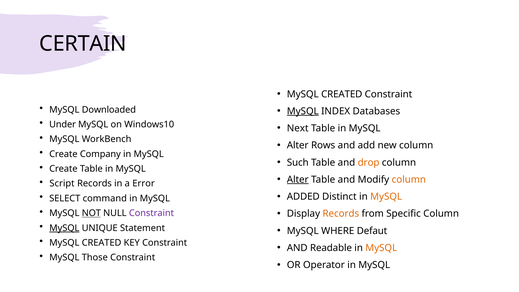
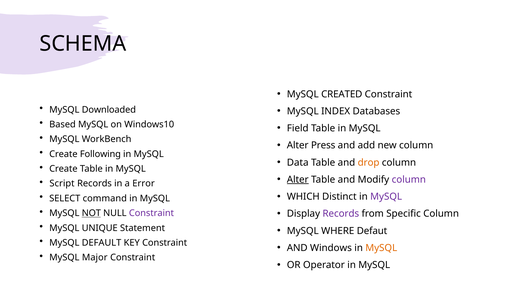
CERTAIN: CERTAIN -> SCHEMA
MySQL at (303, 111) underline: present -> none
Under: Under -> Based
Next: Next -> Field
Rows: Rows -> Press
Company: Company -> Following
Such: Such -> Data
column at (409, 180) colour: orange -> purple
ADDED: ADDED -> WHICH
MySQL at (386, 197) colour: orange -> purple
Records at (341, 214) colour: orange -> purple
MySQL at (64, 228) underline: present -> none
CREATED at (102, 243): CREATED -> DEFAULT
Readable: Readable -> Windows
Those: Those -> Major
